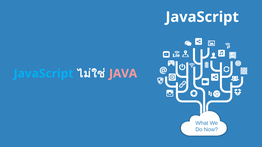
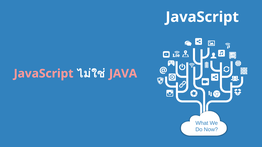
JavaScript at (44, 74) colour: light blue -> pink
